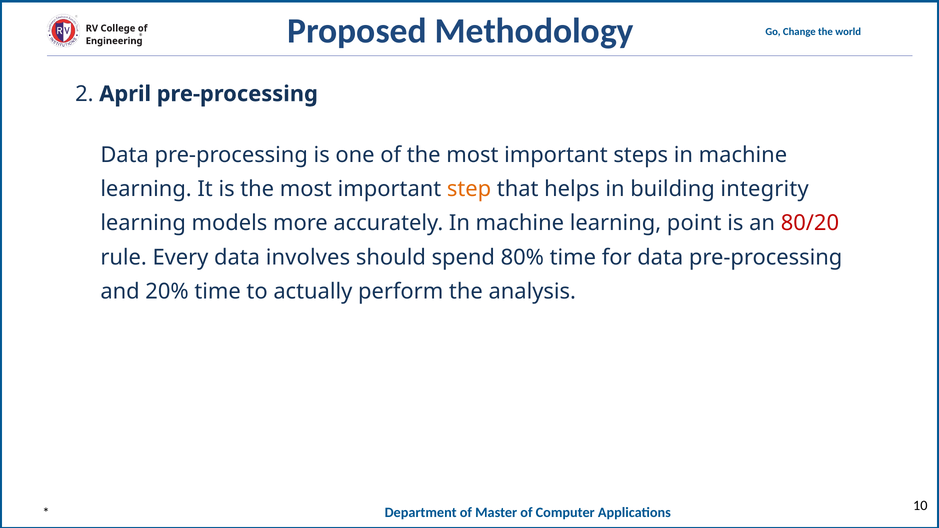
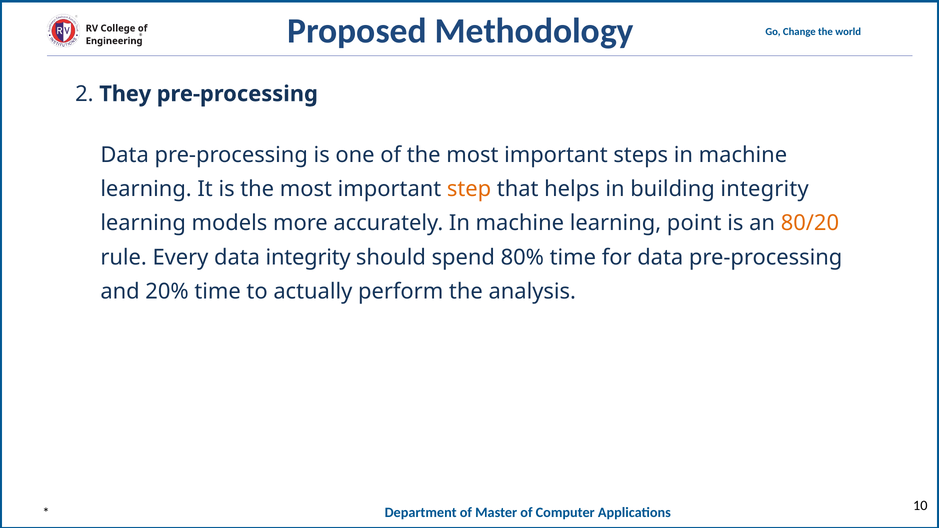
April: April -> They
80/20 colour: red -> orange
data involves: involves -> integrity
